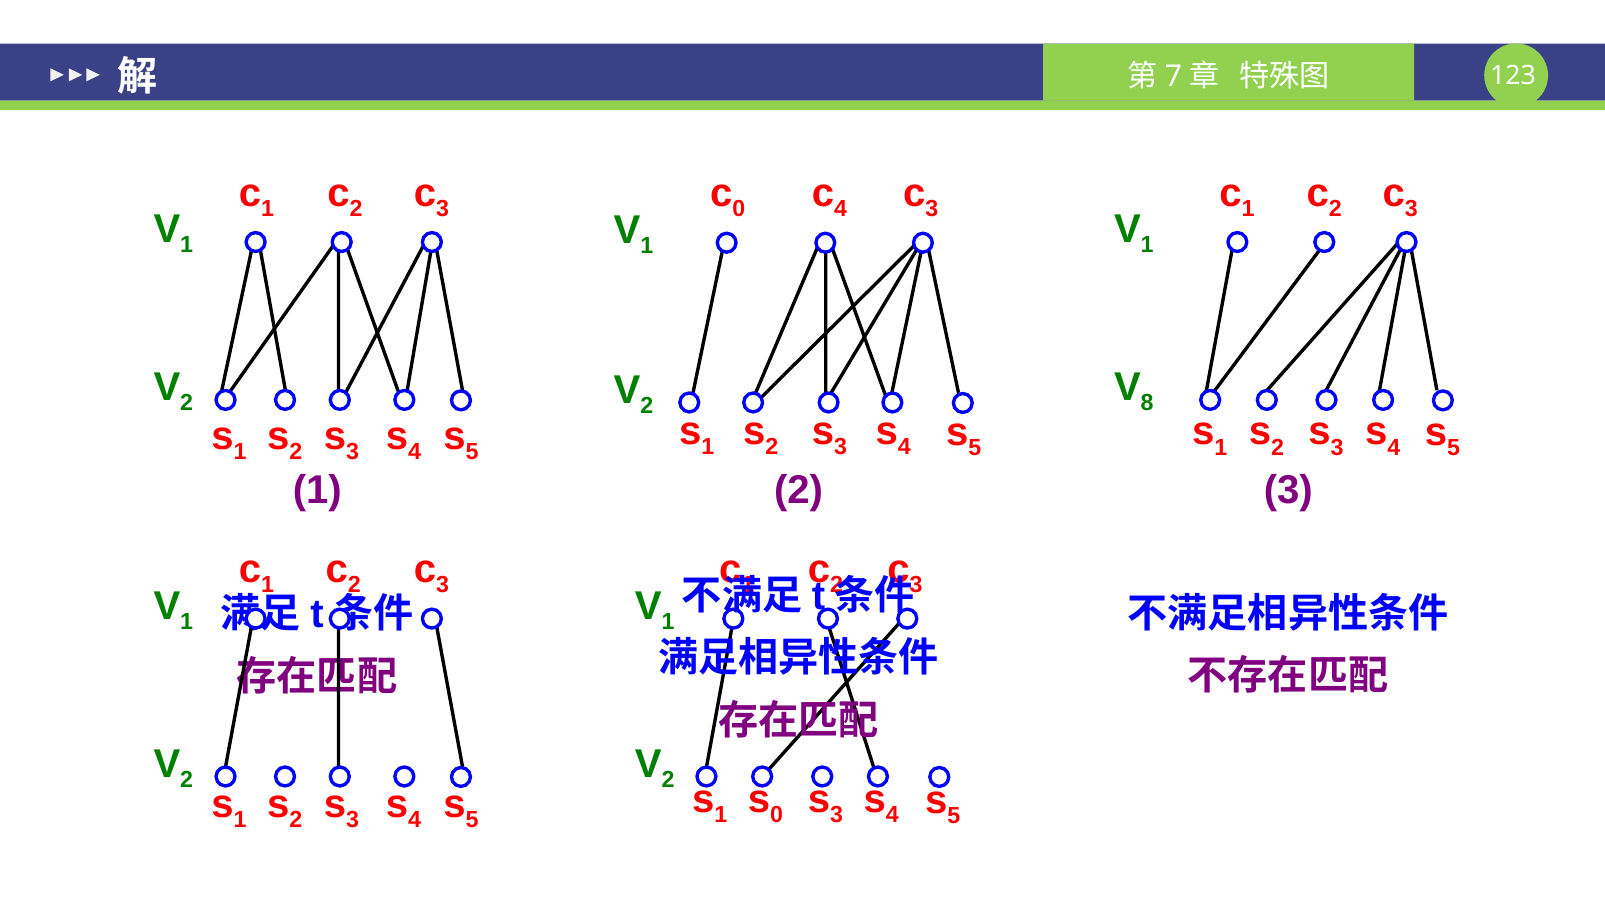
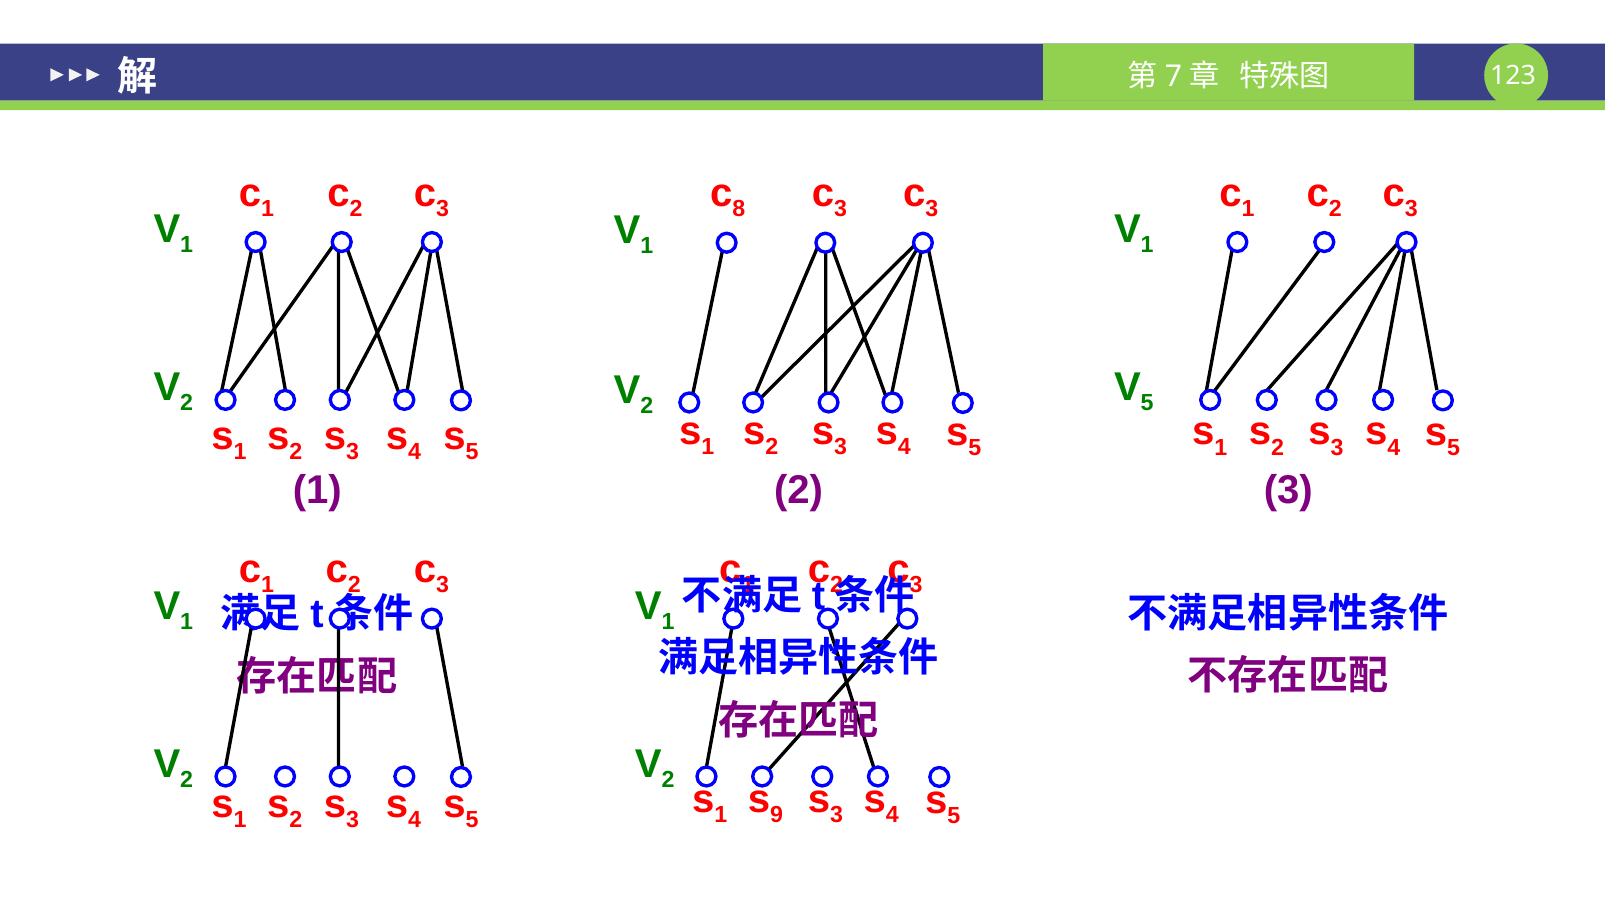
0 at (739, 208): 0 -> 8
4 at (841, 208): 4 -> 3
8 at (1147, 403): 8 -> 5
0 at (777, 814): 0 -> 9
